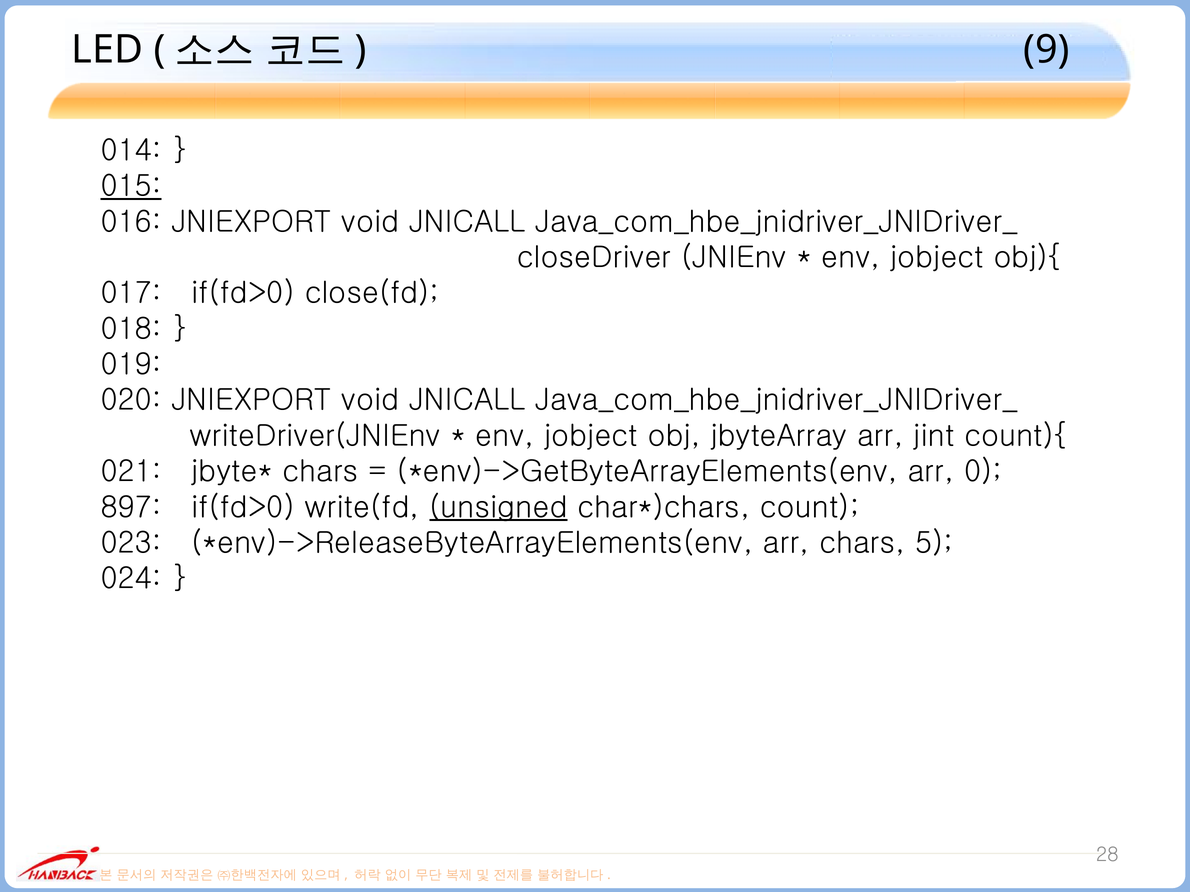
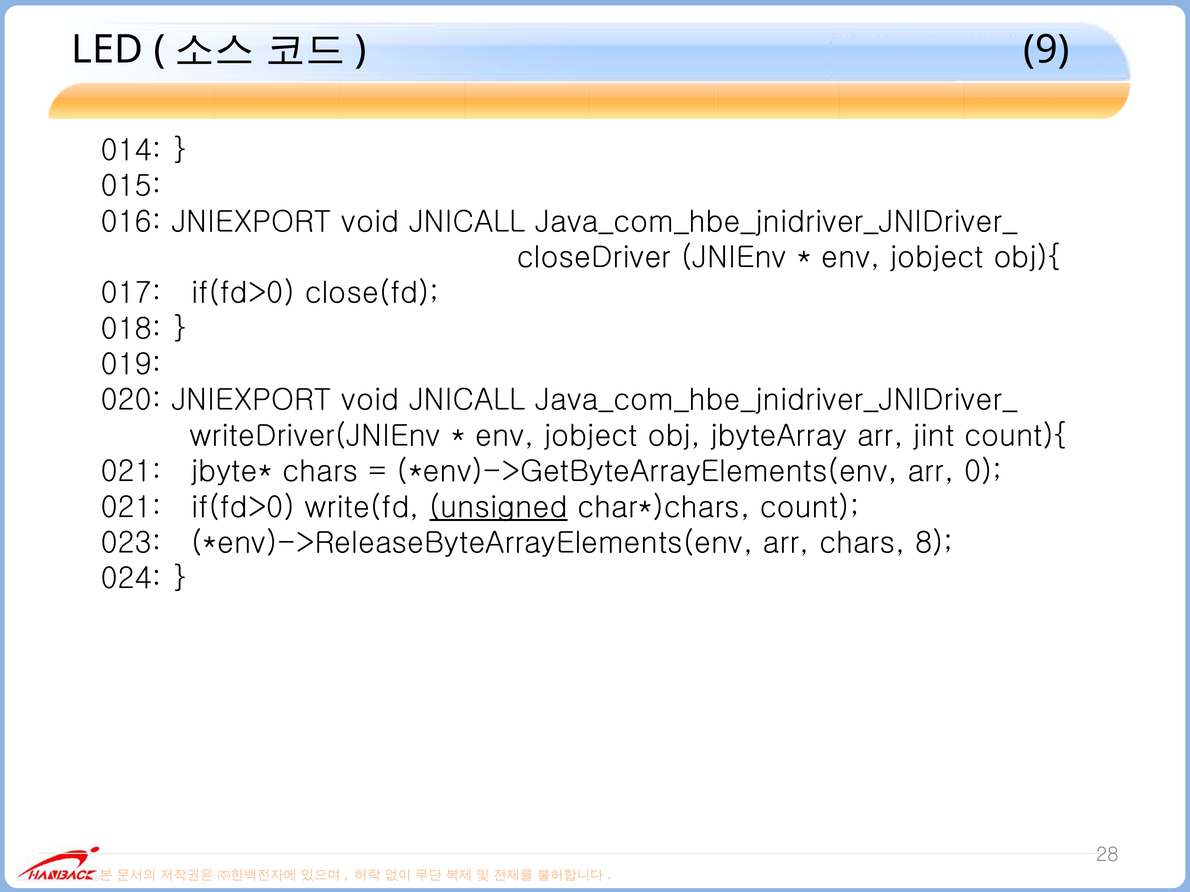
015 underline: present -> none
897 at (131, 508): 897 -> 021
5: 5 -> 8
